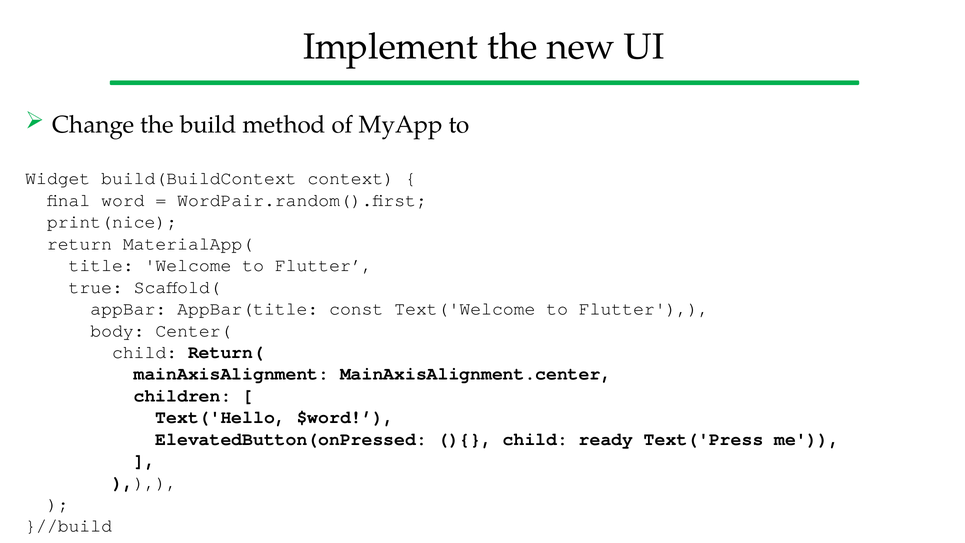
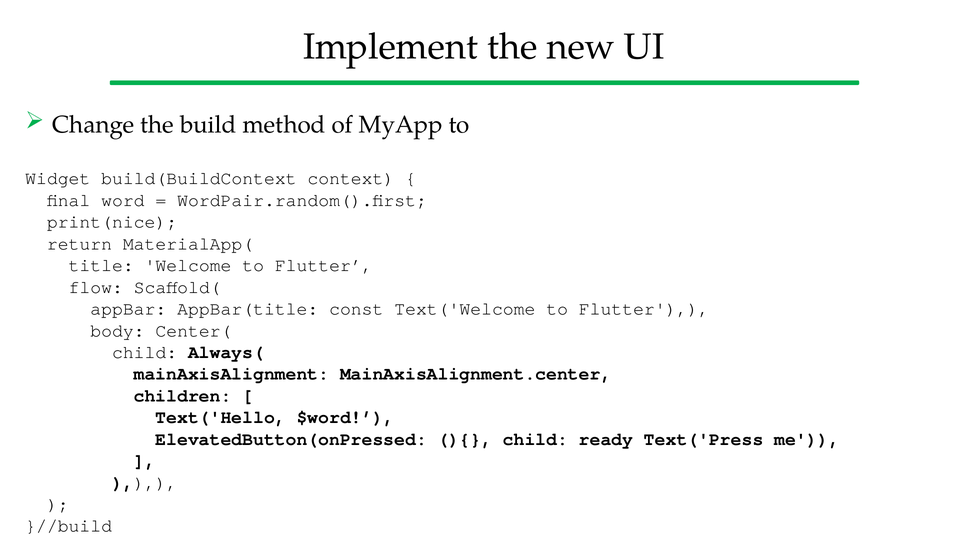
true: true -> flow
Return(: Return( -> Always(
